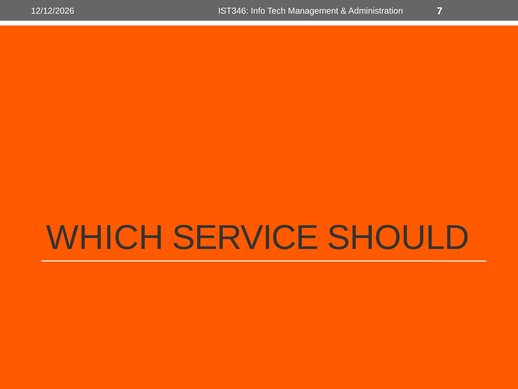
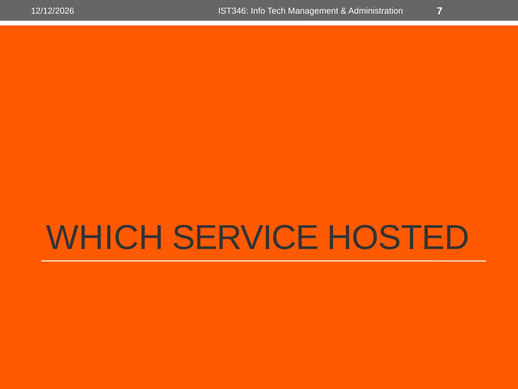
SHOULD: SHOULD -> HOSTED
